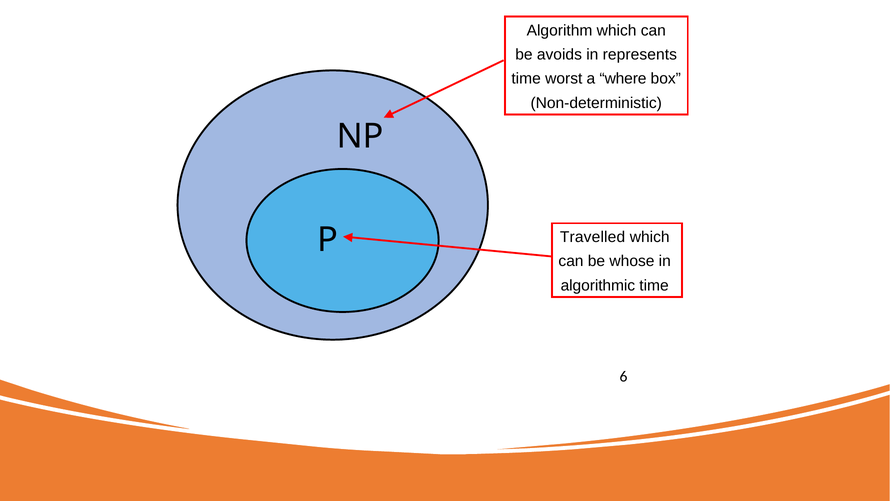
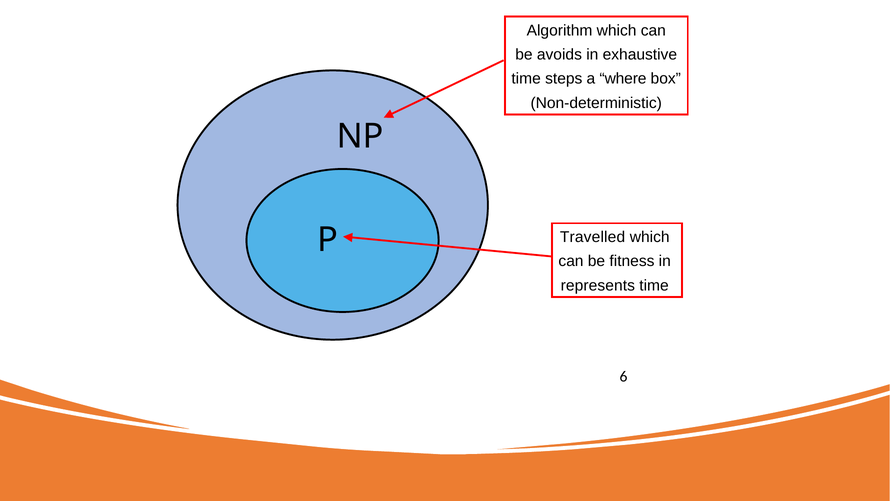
represents: represents -> exhaustive
worst: worst -> steps
whose: whose -> fitness
algorithmic: algorithmic -> represents
